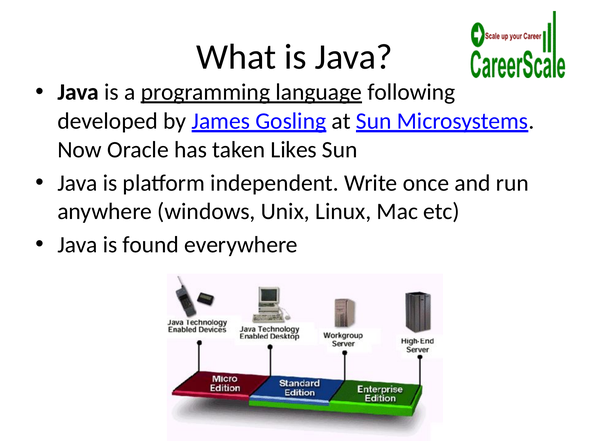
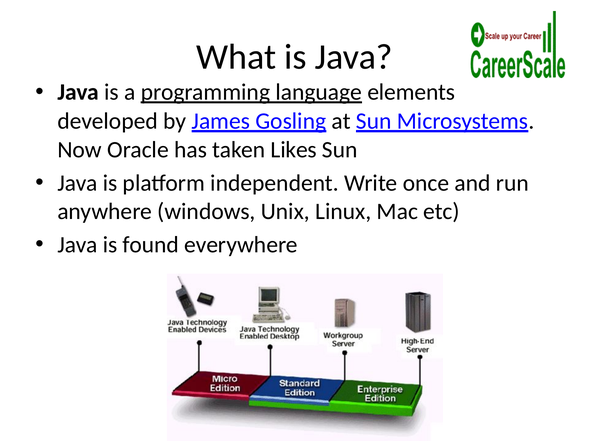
following: following -> elements
